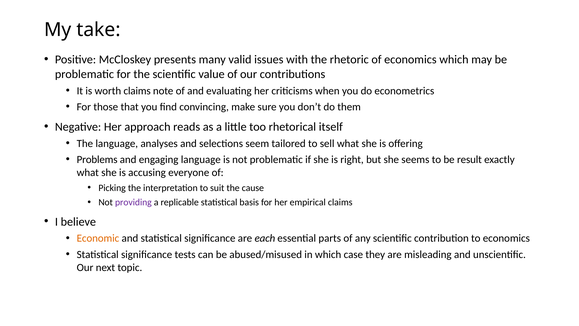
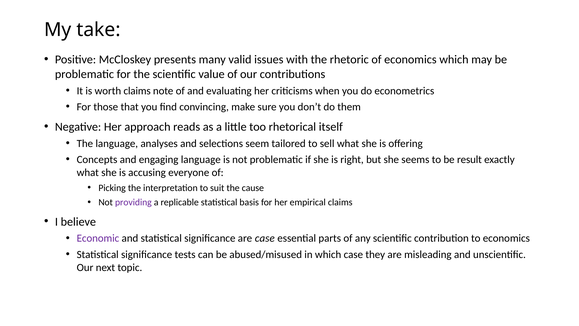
Problems: Problems -> Concepts
Economic colour: orange -> purple
are each: each -> case
